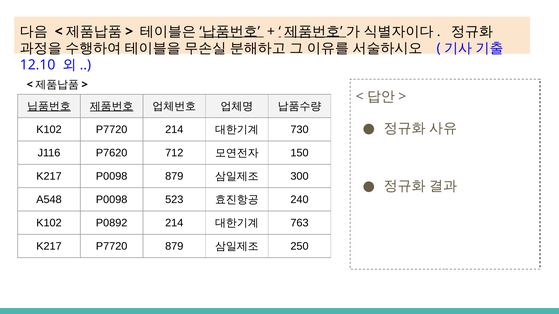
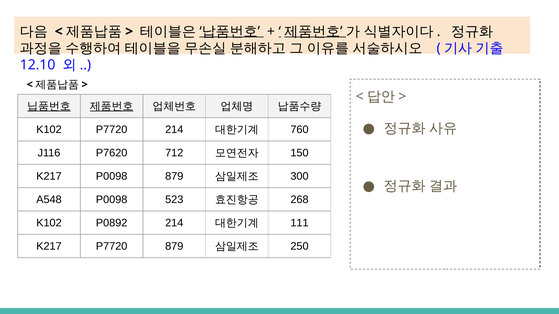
730: 730 -> 760
240: 240 -> 268
763: 763 -> 111
